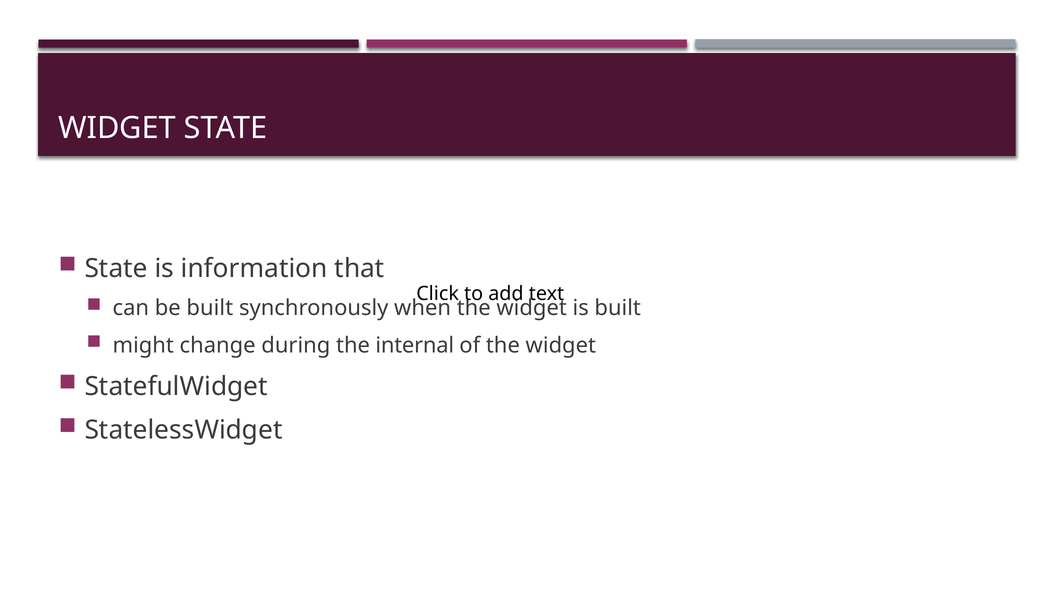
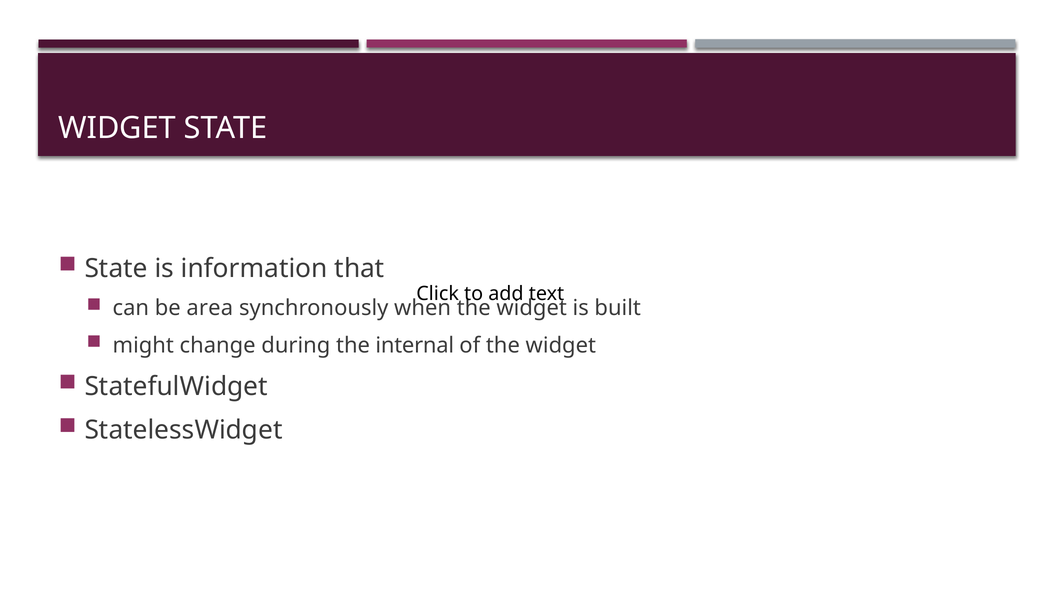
be built: built -> area
